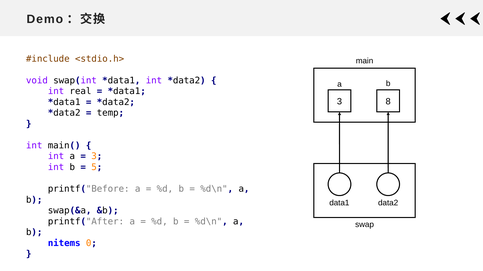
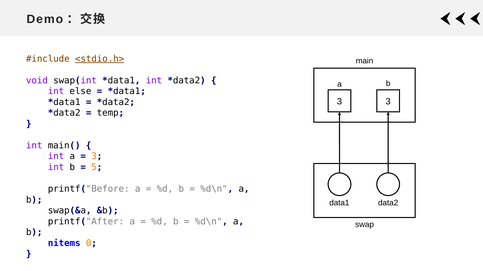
<stdio.h> underline: none -> present
real: real -> else
3 8: 8 -> 3
